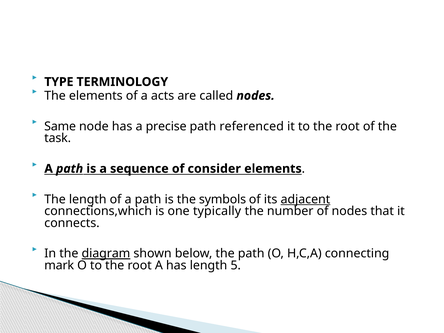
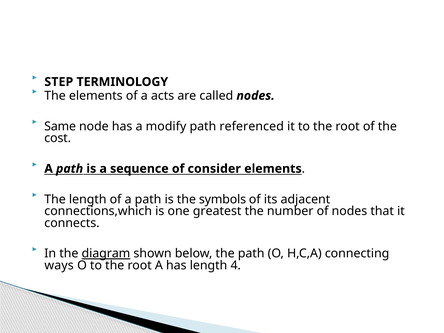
TYPE: TYPE -> STEP
precise: precise -> modify
task: task -> cost
adjacent underline: present -> none
typically: typically -> greatest
mark: mark -> ways
5: 5 -> 4
